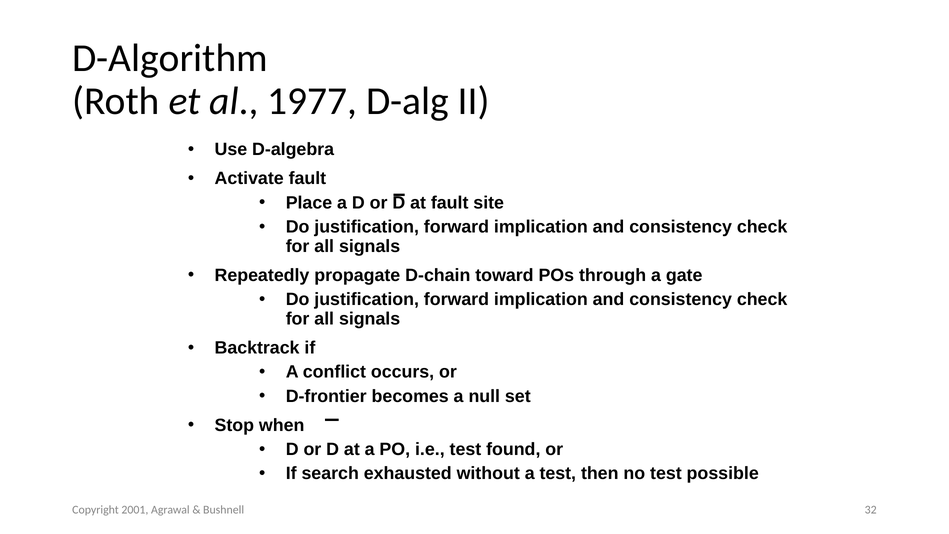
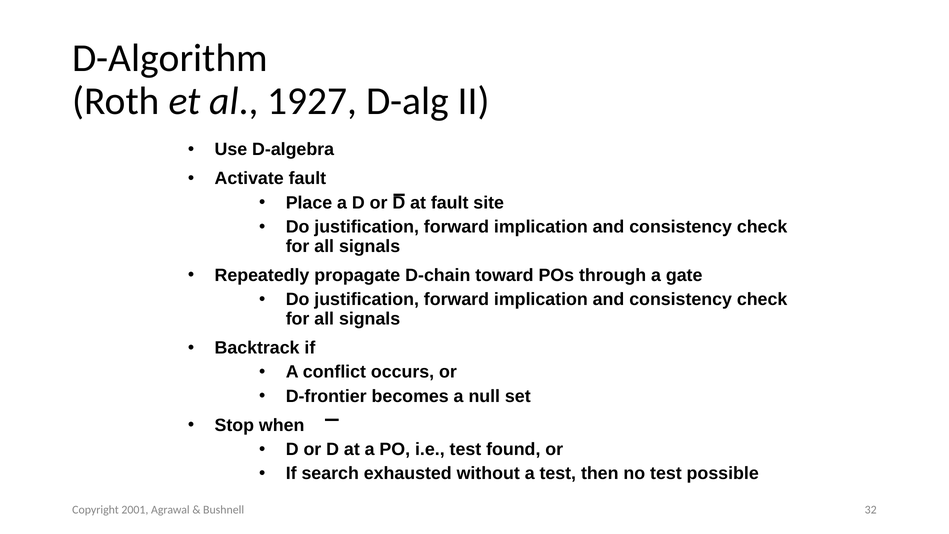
1977: 1977 -> 1927
